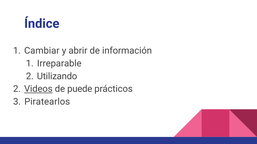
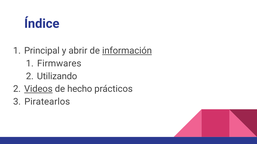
Cambiar: Cambiar -> Principal
información underline: none -> present
Irreparable: Irreparable -> Firmwares
puede: puede -> hecho
